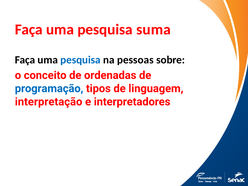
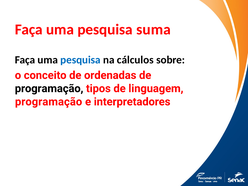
pessoas: pessoas -> cálculos
programação at (49, 89) colour: blue -> black
interpretação at (49, 102): interpretação -> programação
